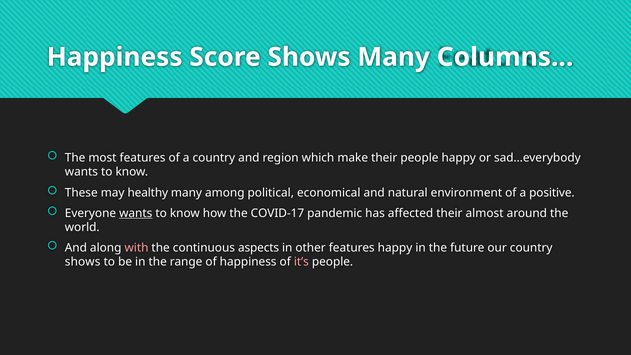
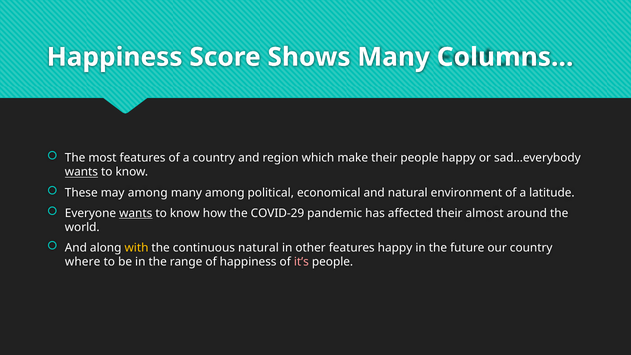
wants at (81, 172) underline: none -> present
may healthy: healthy -> among
positive: positive -> latitude
COVID-17: COVID-17 -> COVID-29
with colour: pink -> yellow
continuous aspects: aspects -> natural
shows at (83, 262): shows -> where
